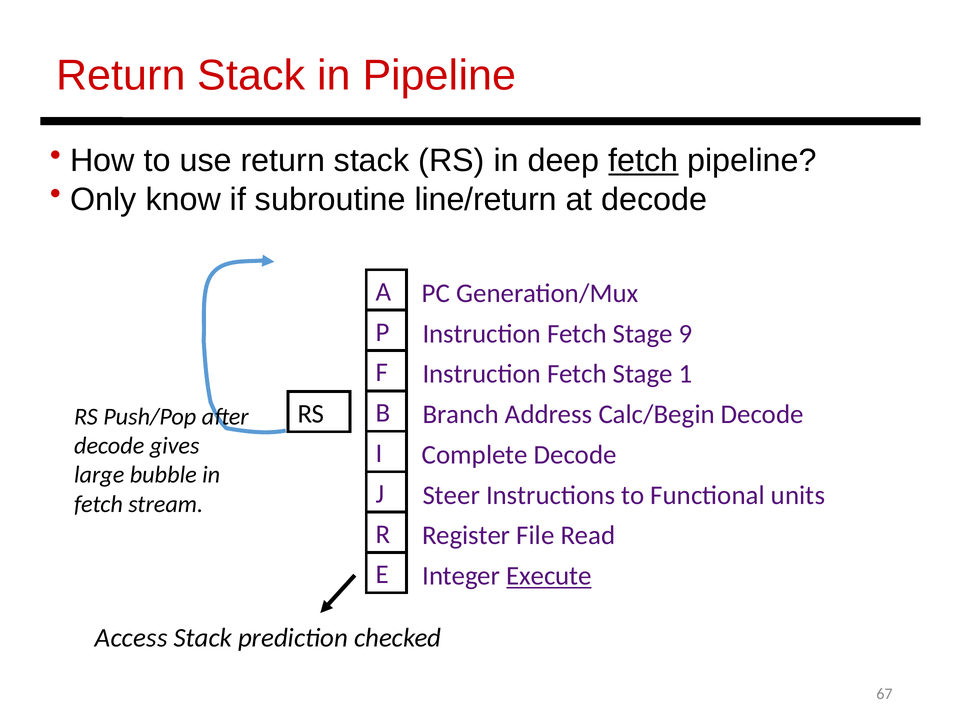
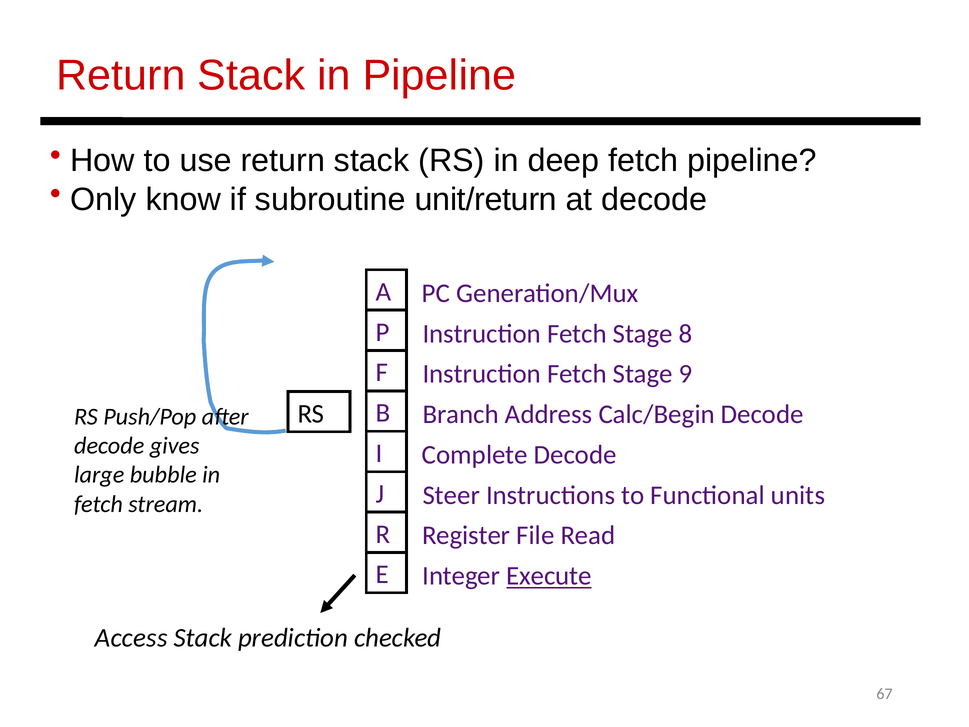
fetch at (643, 161) underline: present -> none
line/return: line/return -> unit/return
9: 9 -> 8
1: 1 -> 9
